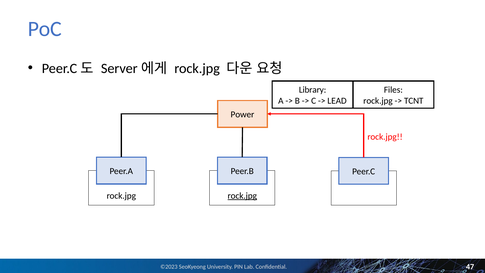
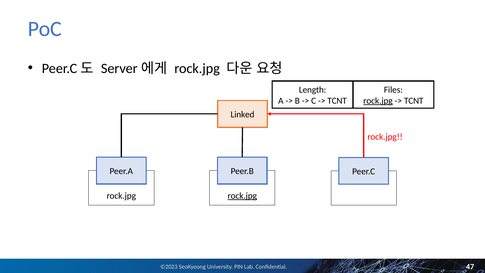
Library: Library -> Length
LEAD at (337, 101): LEAD -> TCNT
rock.jpg at (378, 101) underline: none -> present
Power: Power -> Linked
